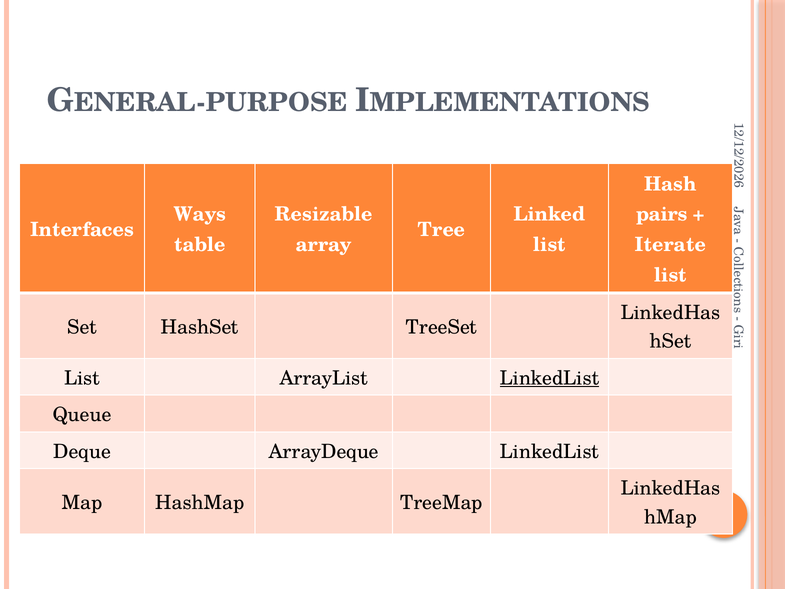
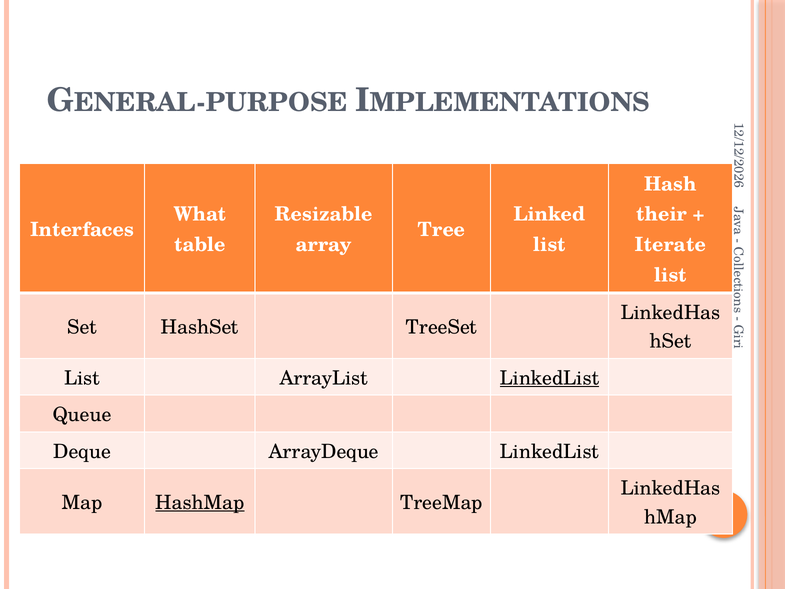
Ways: Ways -> What
pairs: pairs -> their
HashMap underline: none -> present
